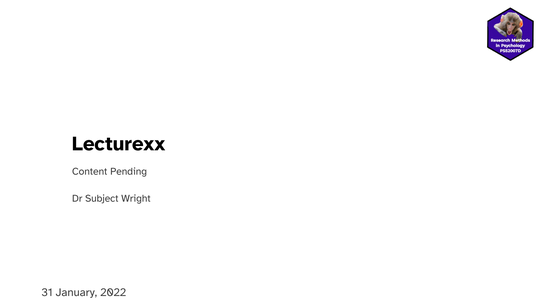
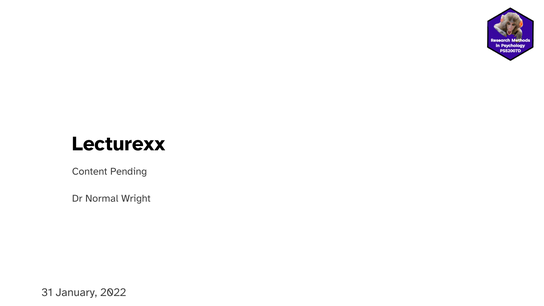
Subject: Subject -> Normal
